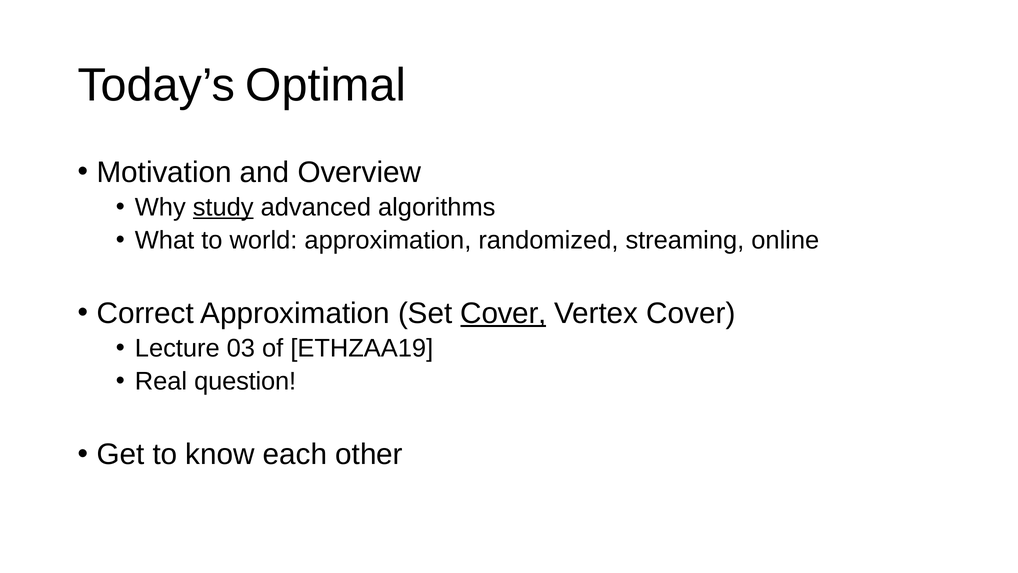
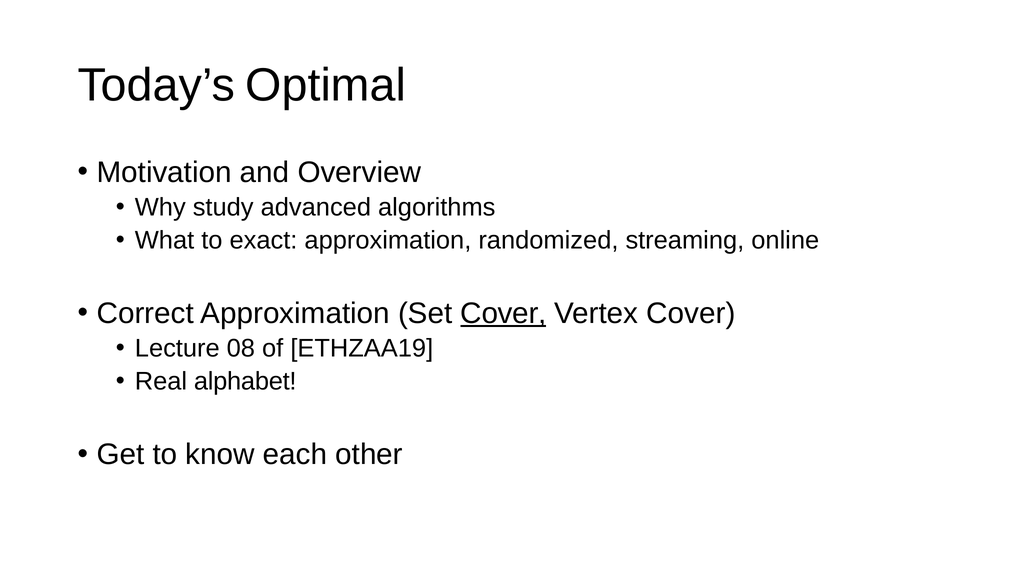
study underline: present -> none
world: world -> exact
03: 03 -> 08
question: question -> alphabet
